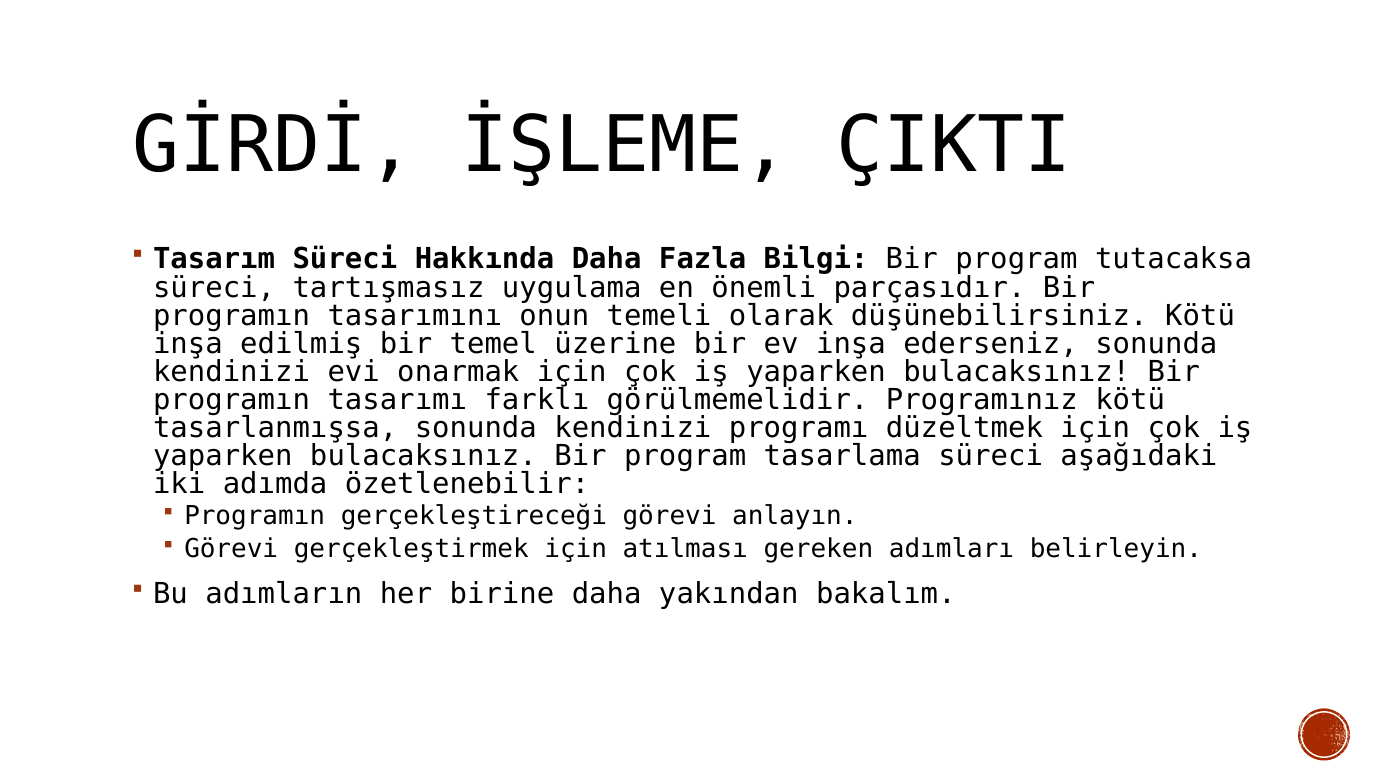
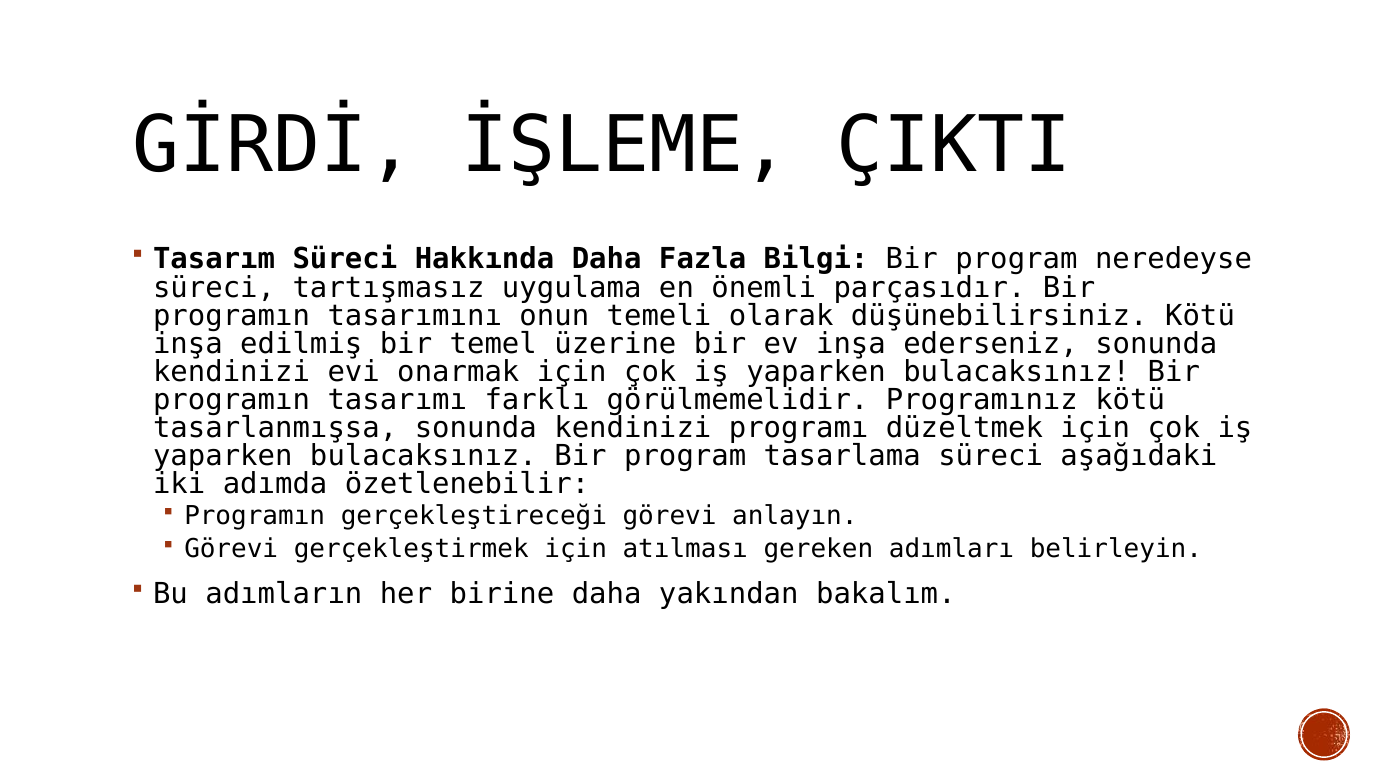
tutacaksa: tutacaksa -> neredeyse
